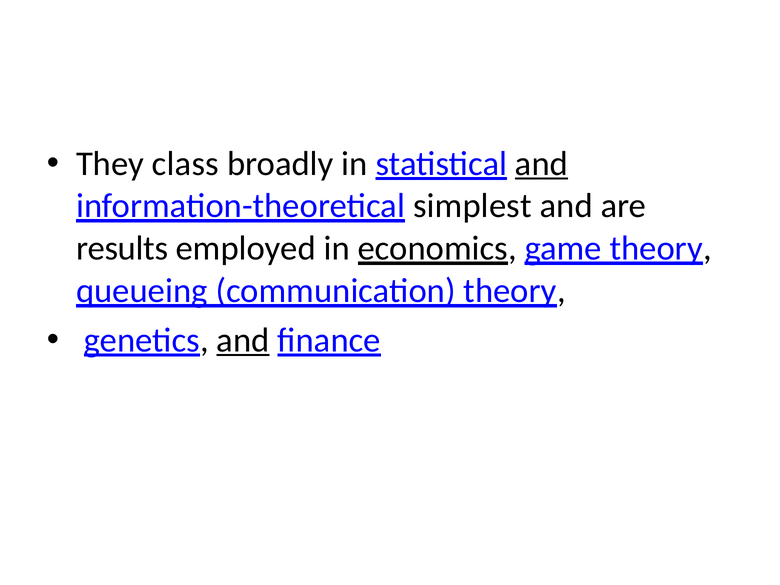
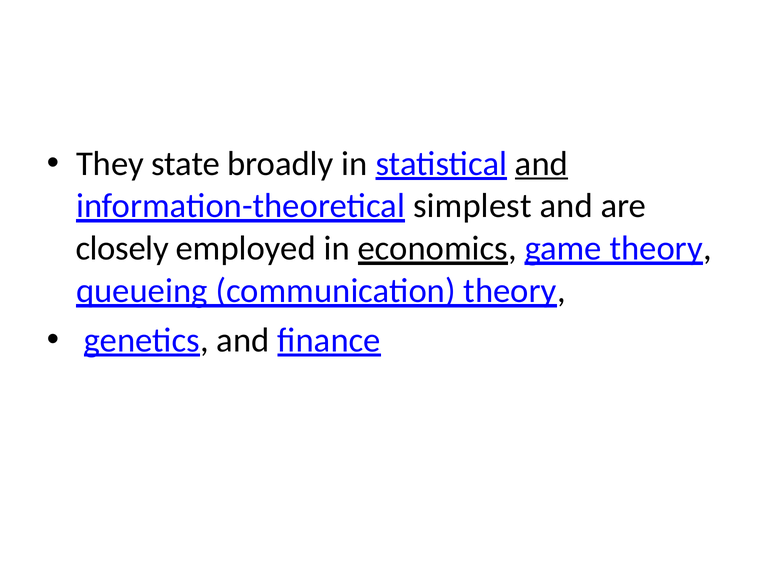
class: class -> state
results: results -> closely
and at (243, 340) underline: present -> none
